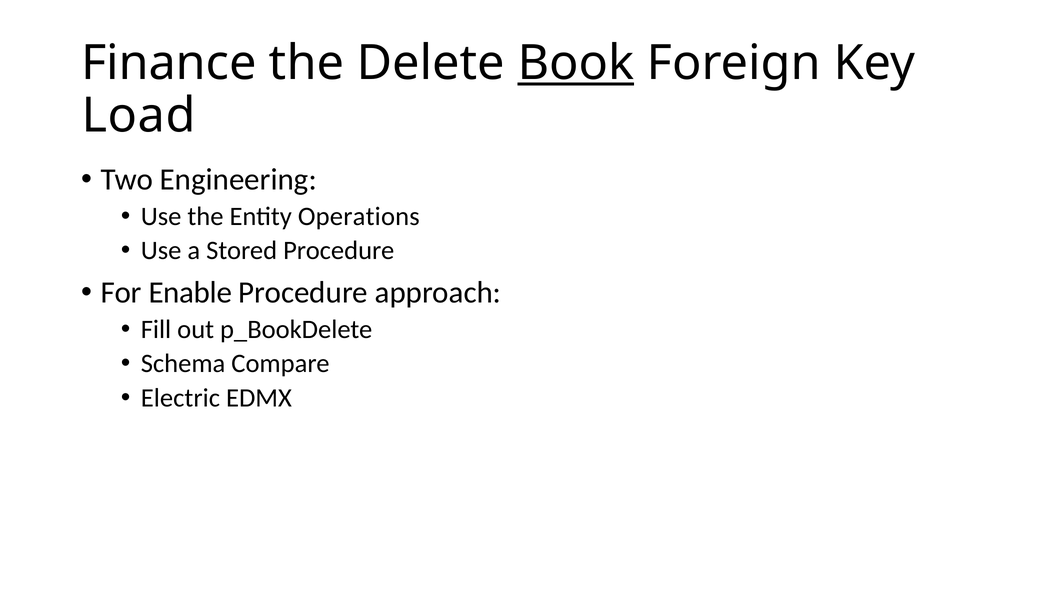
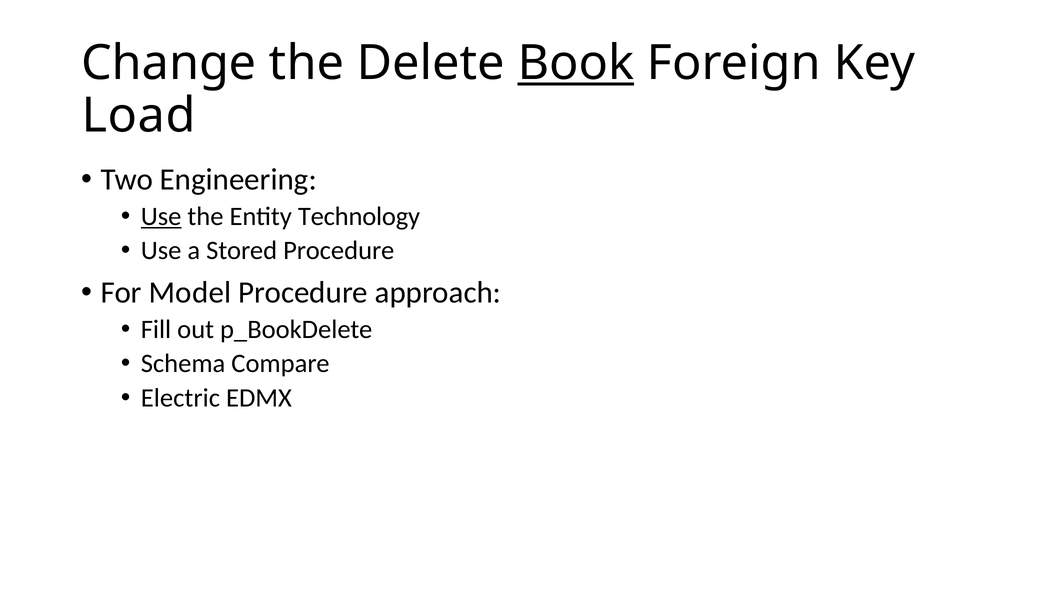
Finance: Finance -> Change
Use at (161, 216) underline: none -> present
Operations: Operations -> Technology
Enable: Enable -> Model
